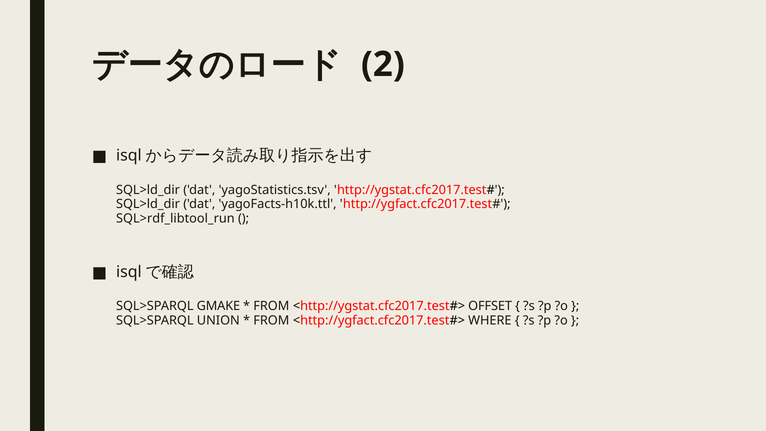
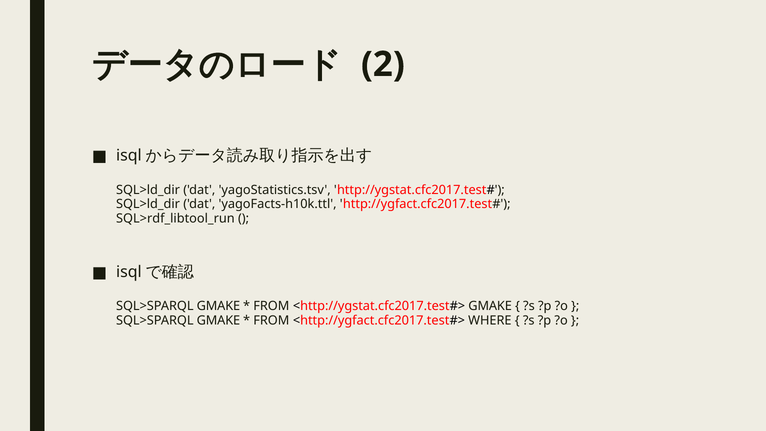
OFFSET at (490, 306): OFFSET -> GMAKE
UNION at (218, 321): UNION -> GMAKE
